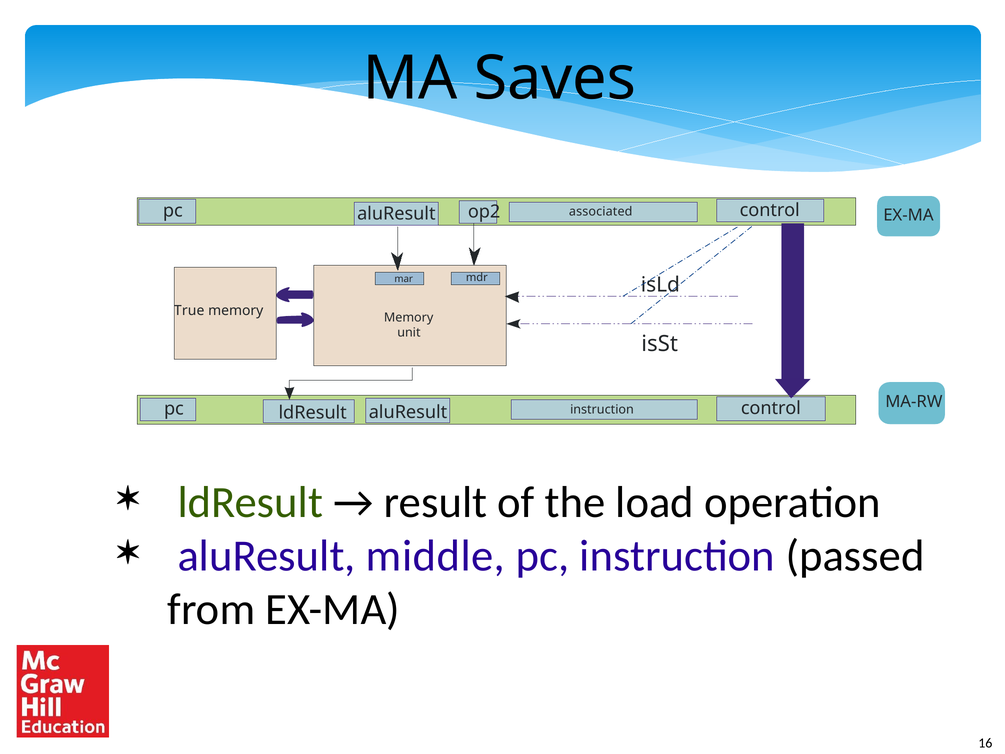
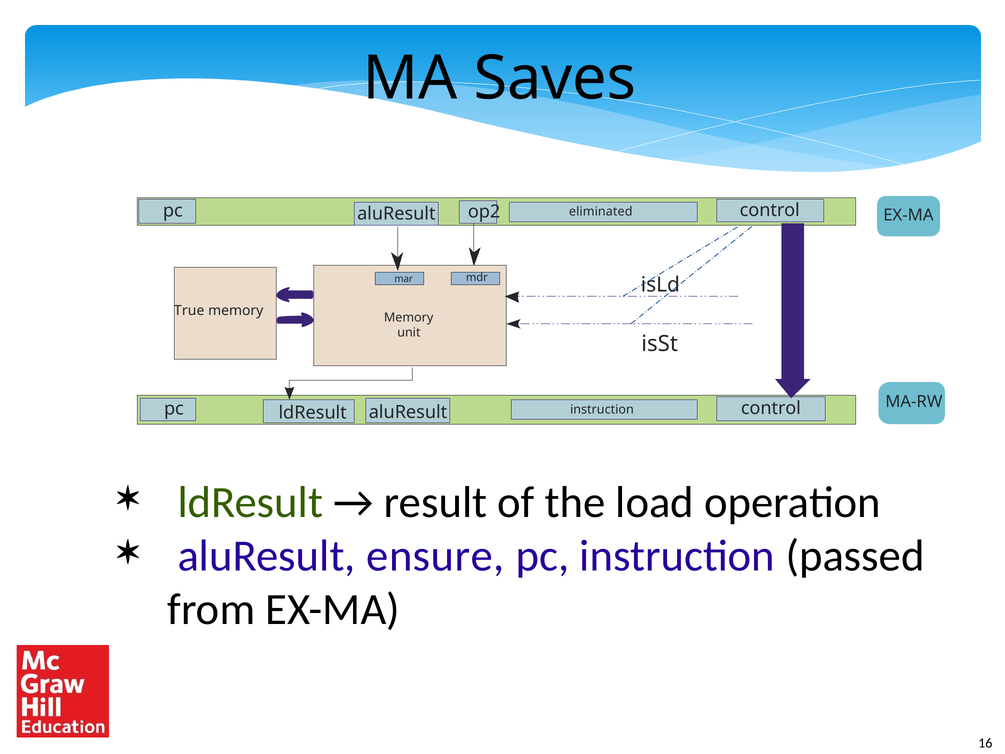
associated: associated -> eliminated
middle: middle -> ensure
